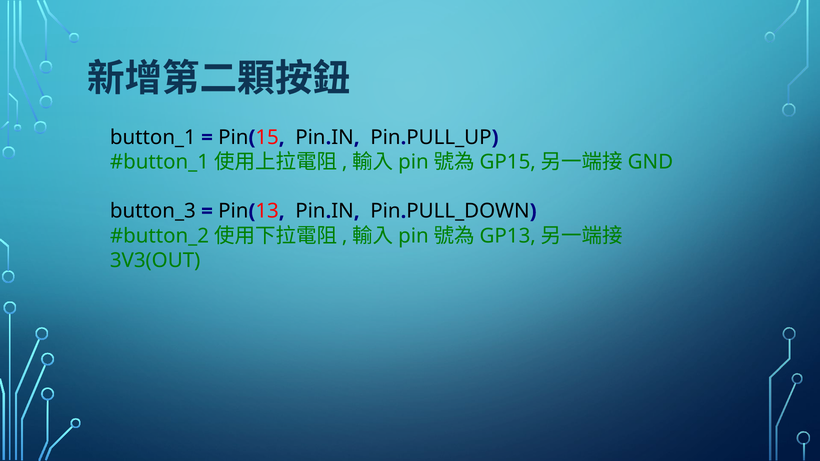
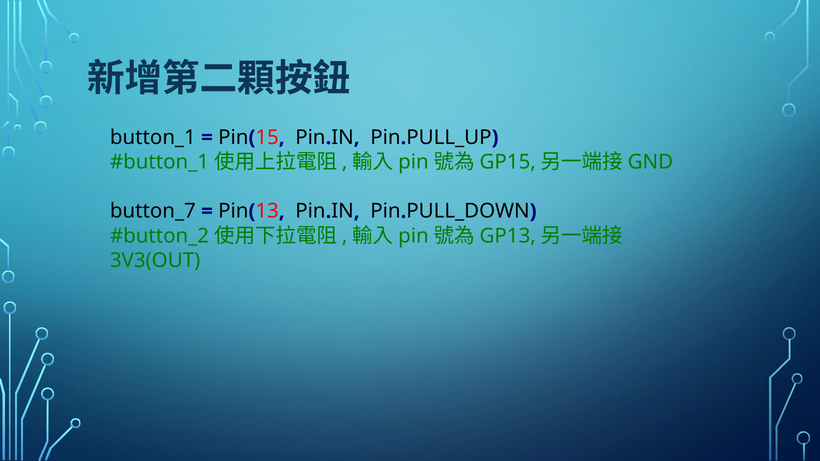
button_3: button_3 -> button_7
